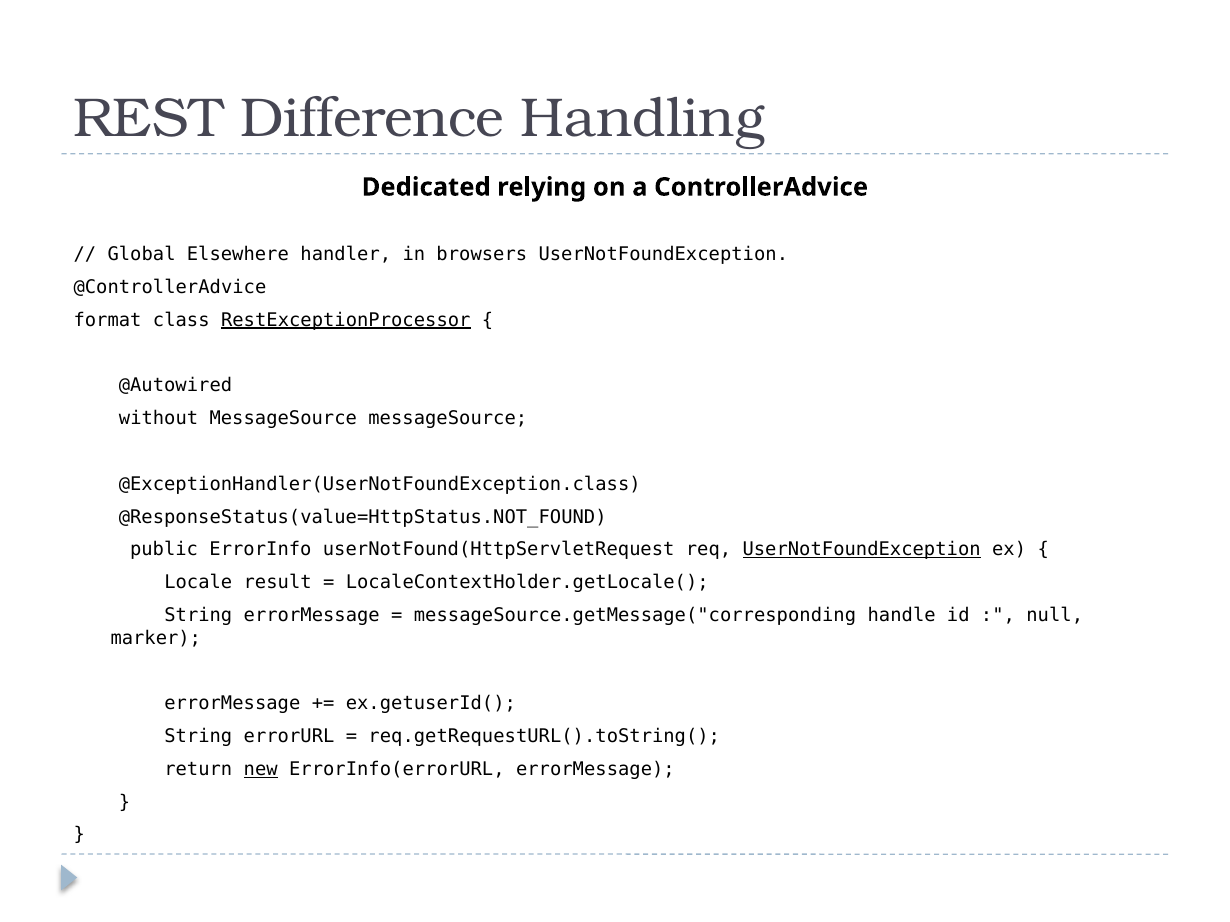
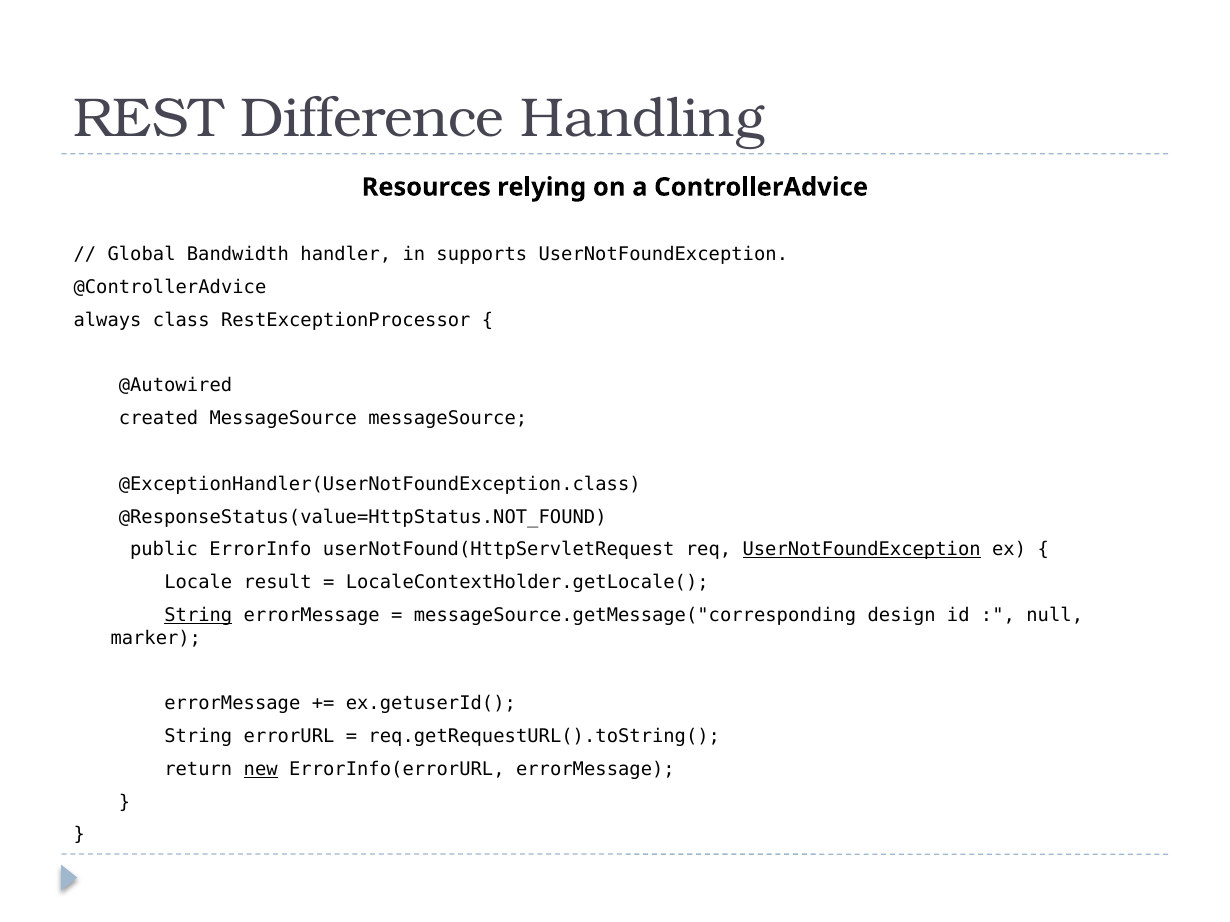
Dedicated: Dedicated -> Resources
Elsewhere: Elsewhere -> Bandwidth
browsers: browsers -> supports
format: format -> always
RestExceptionProcessor underline: present -> none
without: without -> created
String at (198, 616) underline: none -> present
handle: handle -> design
